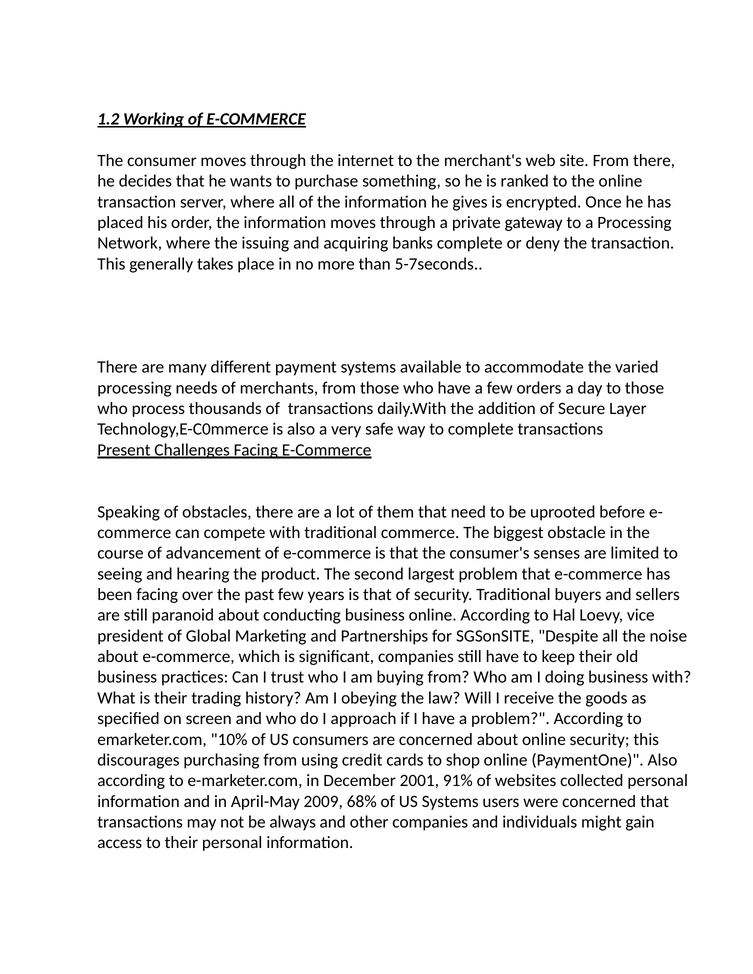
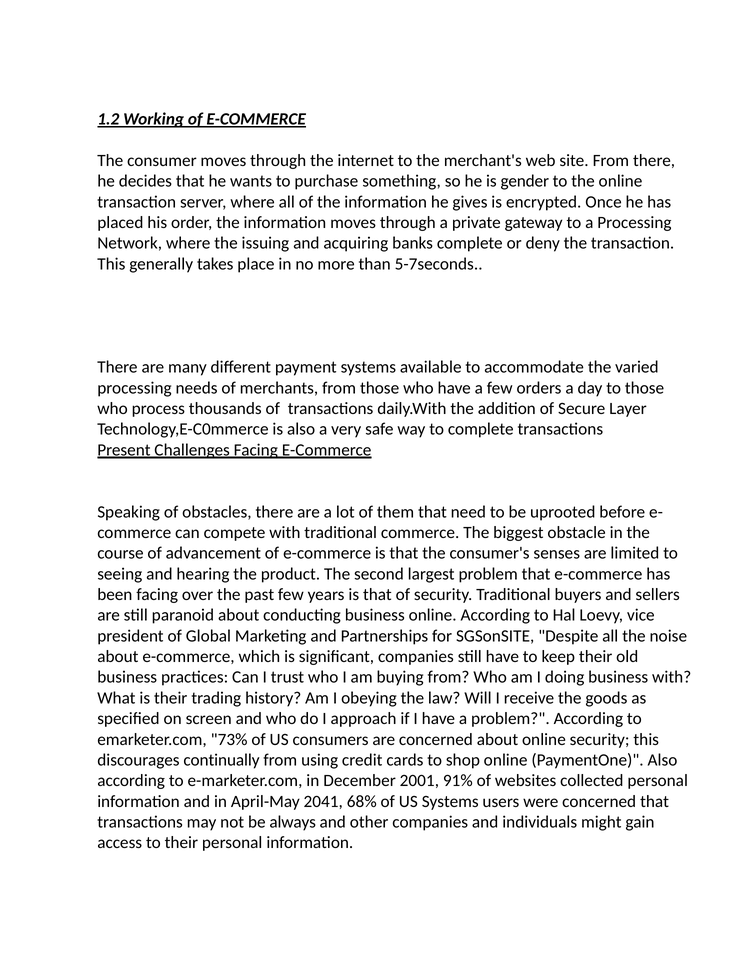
ranked: ranked -> gender
10%: 10% -> 73%
purchasing: purchasing -> continually
2009: 2009 -> 2041
